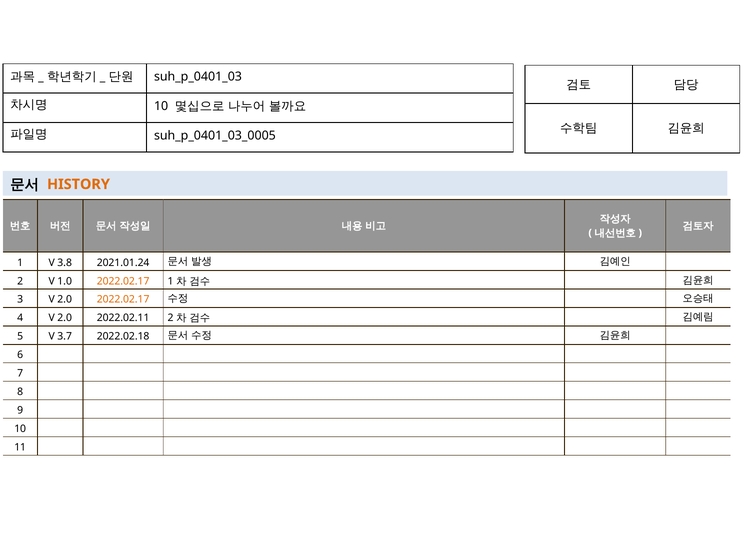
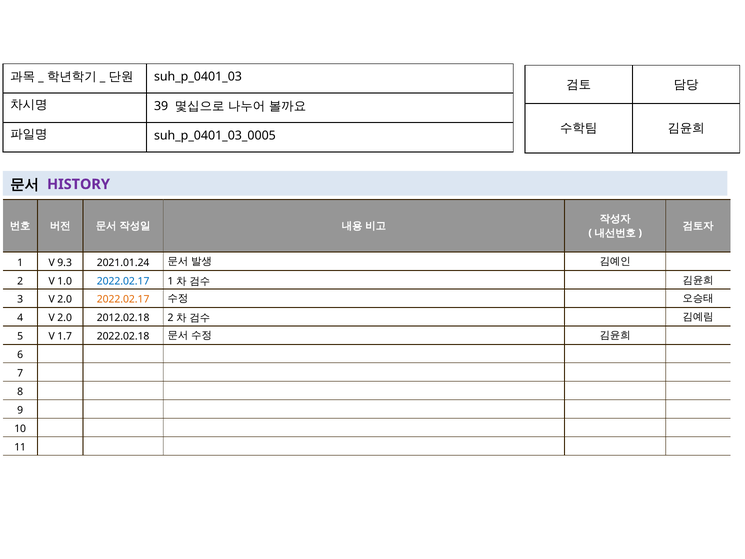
10 at (161, 106): 10 -> 39
HISTORY colour: orange -> purple
3.8: 3.8 -> 9.3
2022.02.17 at (123, 281) colour: orange -> blue
2022.02.11: 2022.02.11 -> 2012.02.18
3.7: 3.7 -> 1.7
